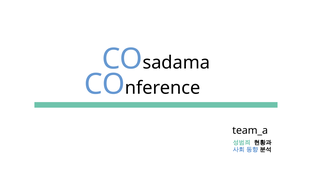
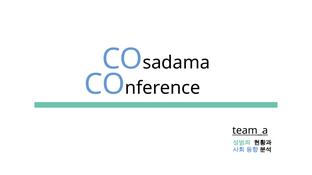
team_a underline: none -> present
